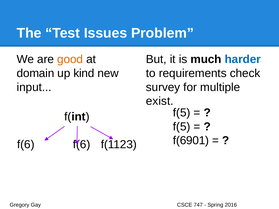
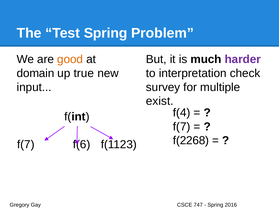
Test Issues: Issues -> Spring
harder colour: blue -> purple
kind: kind -> true
requirements: requirements -> interpretation
f(5 at (182, 113): f(5 -> f(4
f(5 at (182, 127): f(5 -> f(7
f(6901: f(6901 -> f(2268
f(6 at (26, 145): f(6 -> f(7
